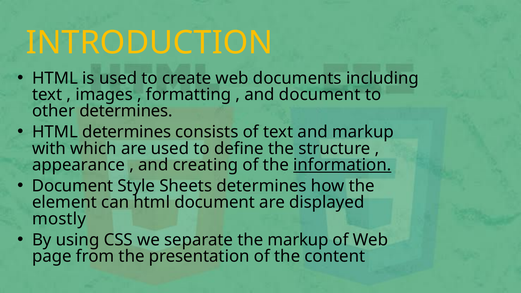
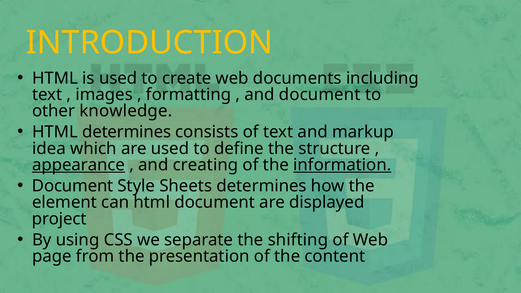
other determines: determines -> knowledge
with: with -> idea
appearance underline: none -> present
mostly: mostly -> project
the markup: markup -> shifting
